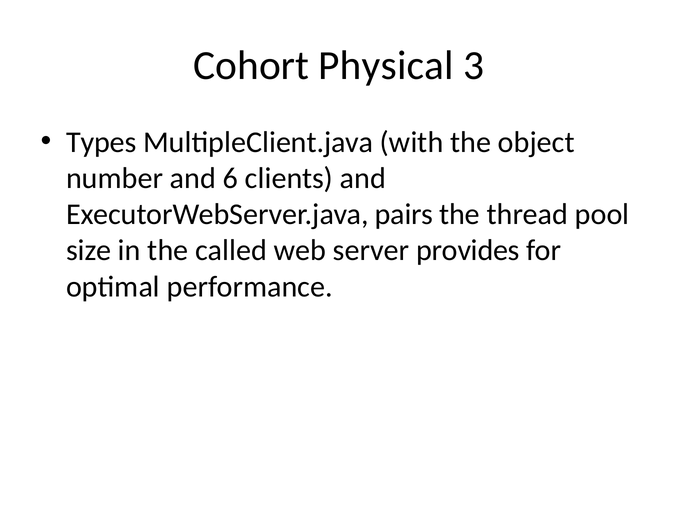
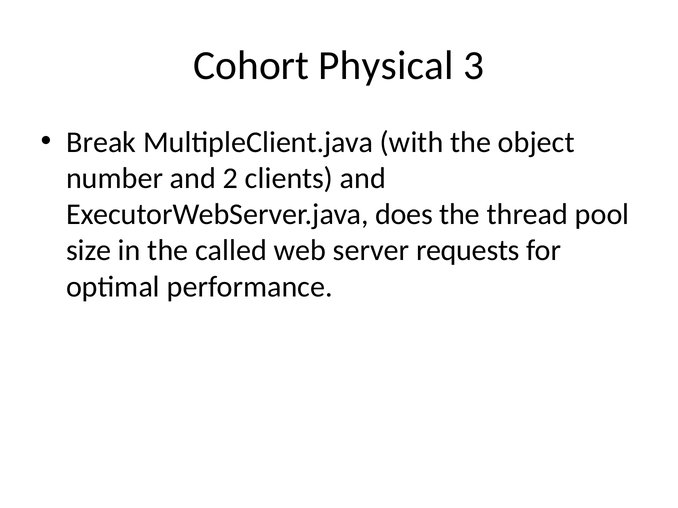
Types: Types -> Break
6: 6 -> 2
pairs: pairs -> does
provides: provides -> requests
